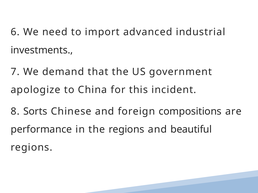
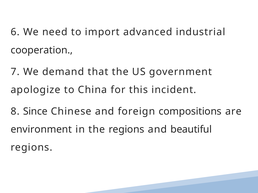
investments: investments -> cooperation
Sorts: Sorts -> Since
performance: performance -> environment
